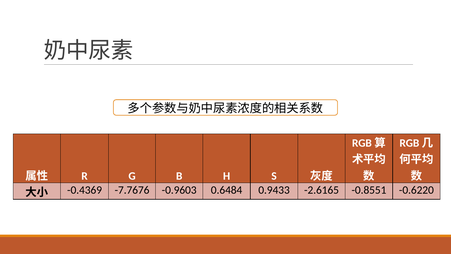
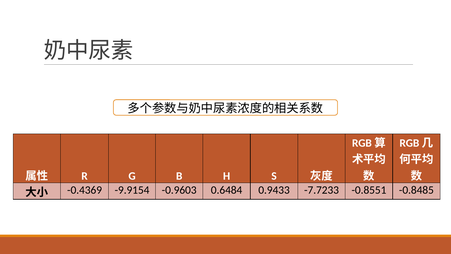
-7.7676: -7.7676 -> -9.9154
-2.6165: -2.6165 -> -7.7233
-0.6220: -0.6220 -> -0.8485
